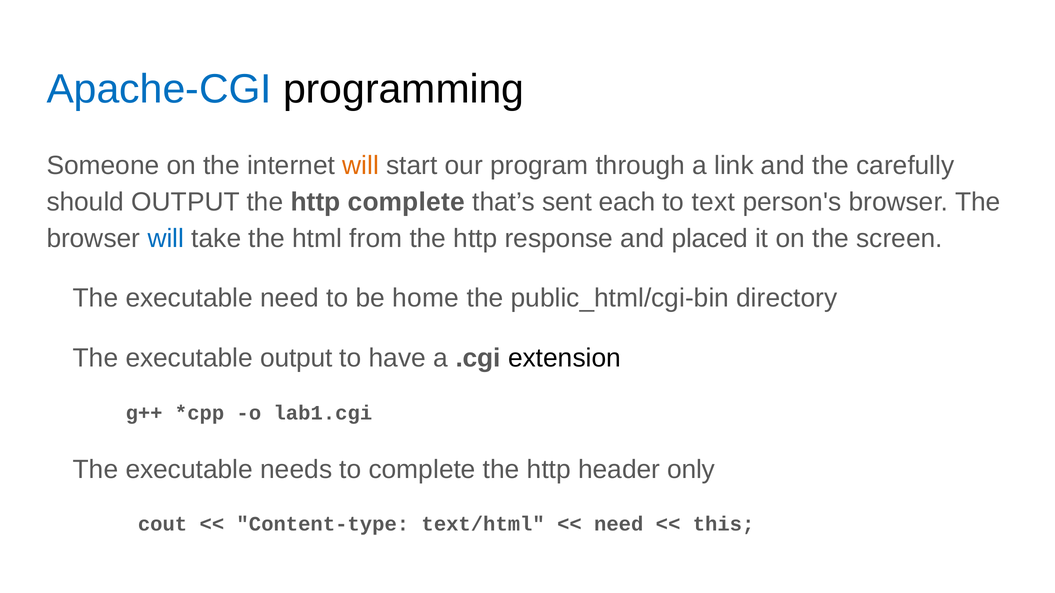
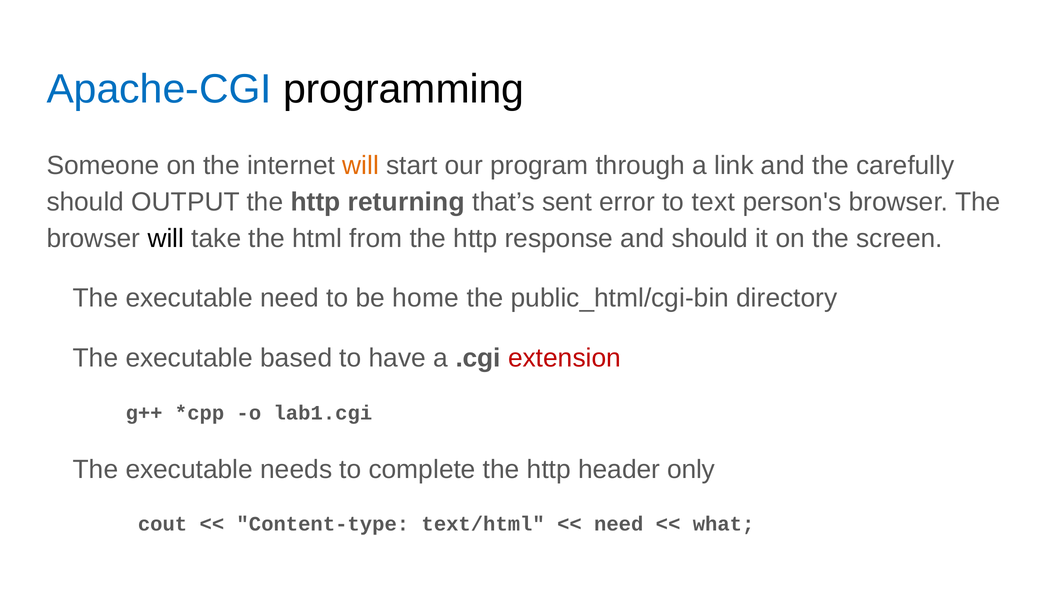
http complete: complete -> returning
each: each -> error
will at (166, 239) colour: blue -> black
and placed: placed -> should
executable output: output -> based
extension colour: black -> red
this: this -> what
